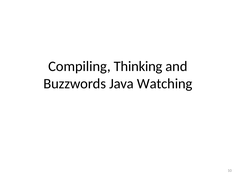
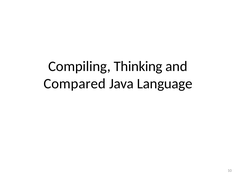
Buzzwords: Buzzwords -> Compared
Watching: Watching -> Language
